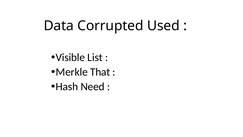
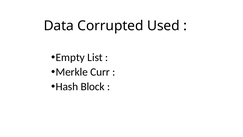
Visible: Visible -> Empty
That: That -> Curr
Need: Need -> Block
